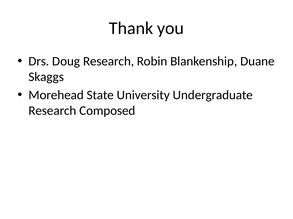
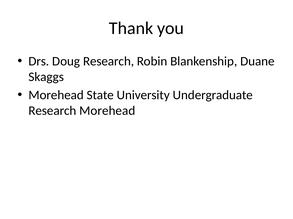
Research Composed: Composed -> Morehead
